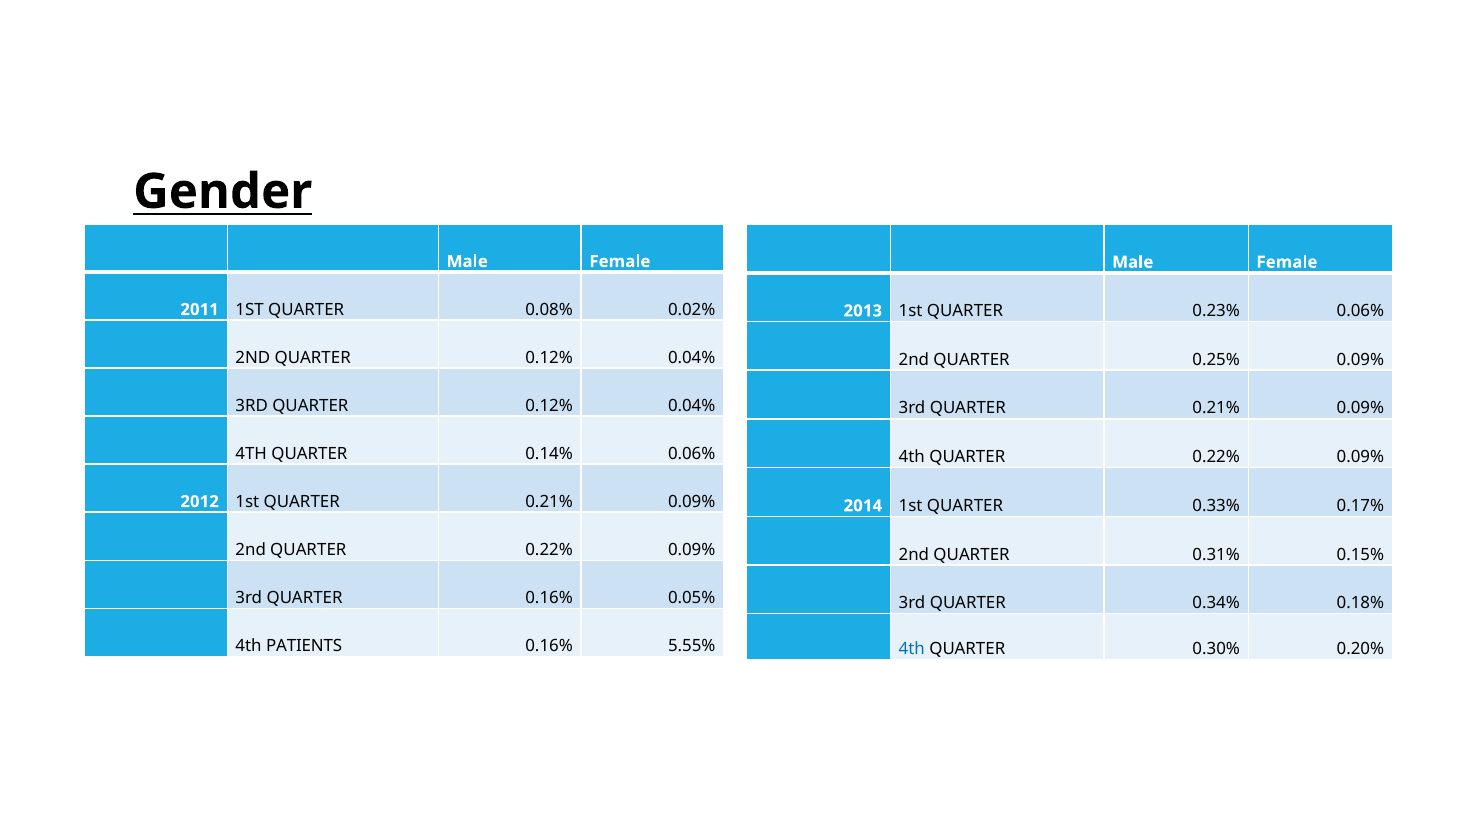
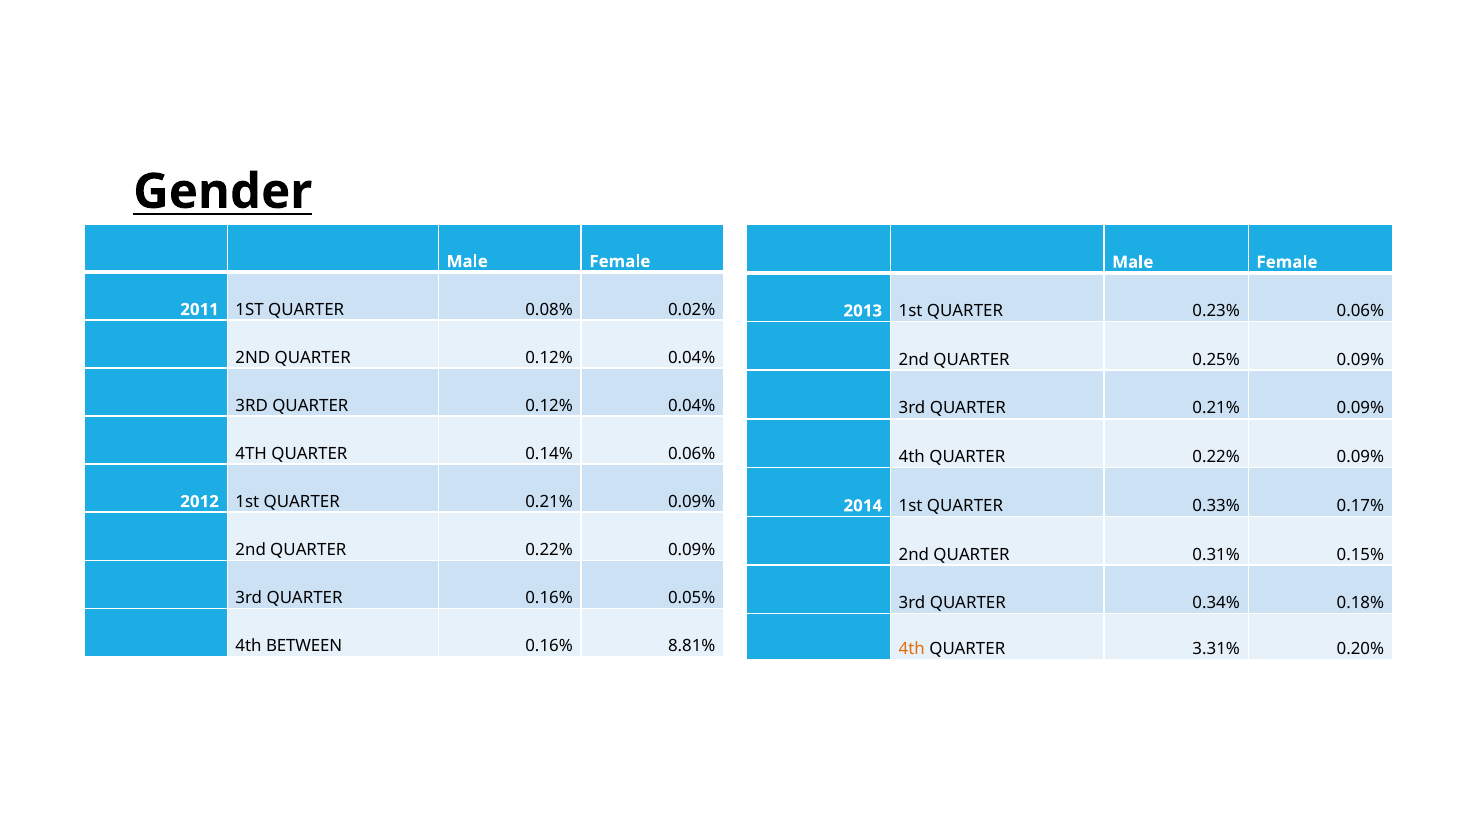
PATIENTS: PATIENTS -> BETWEEN
5.55%: 5.55% -> 8.81%
4th at (912, 650) colour: blue -> orange
0.30%: 0.30% -> 3.31%
